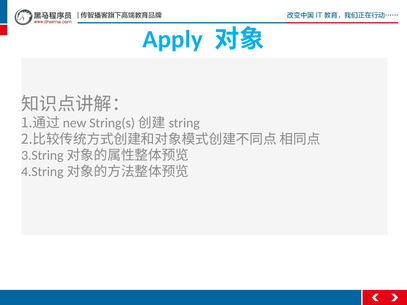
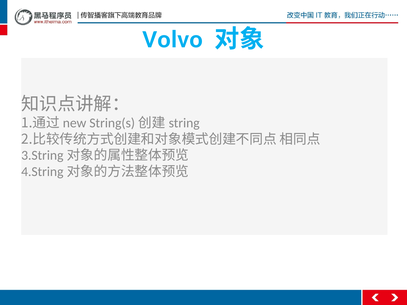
Apply: Apply -> Volvo
